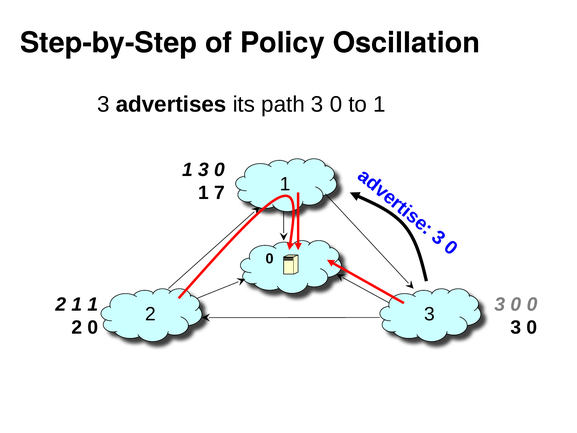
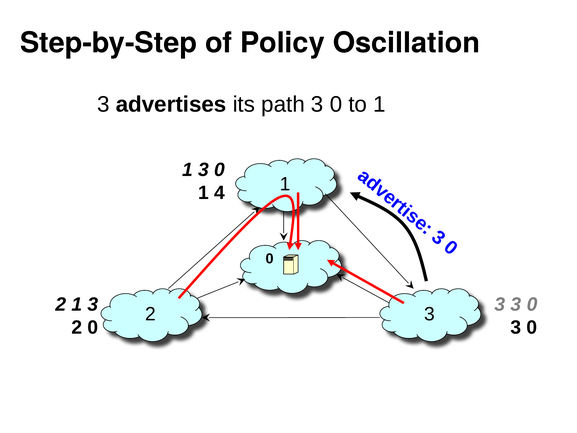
7: 7 -> 4
2 1 1: 1 -> 3
0 at (516, 304): 0 -> 3
